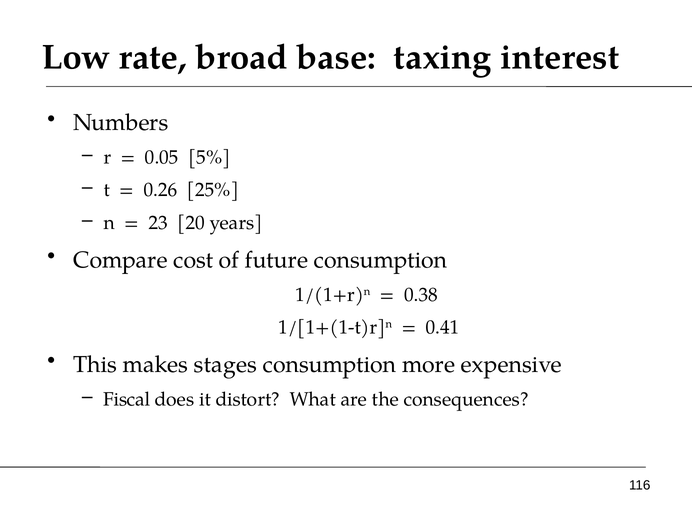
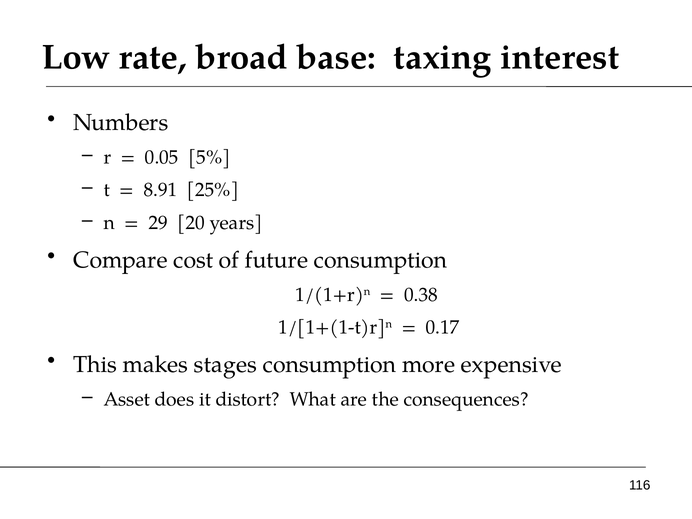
0.26: 0.26 -> 8.91
23: 23 -> 29
0.41: 0.41 -> 0.17
Fiscal: Fiscal -> Asset
